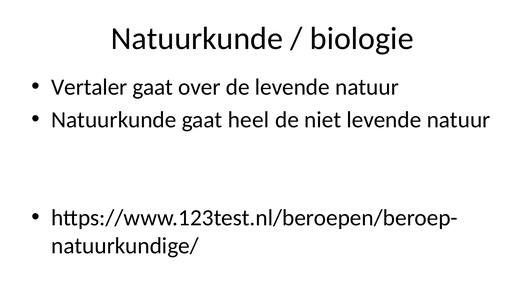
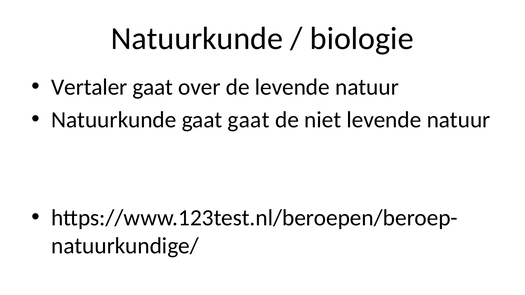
gaat heel: heel -> gaat
